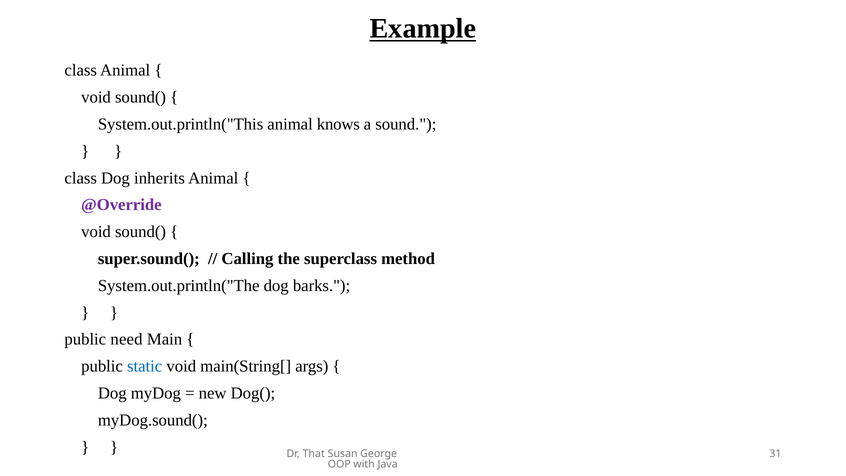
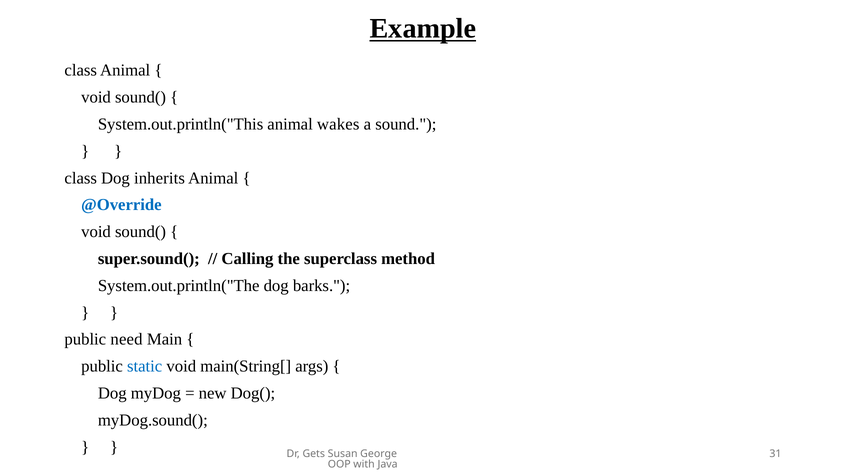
knows: knows -> wakes
@Override colour: purple -> blue
That: That -> Gets
